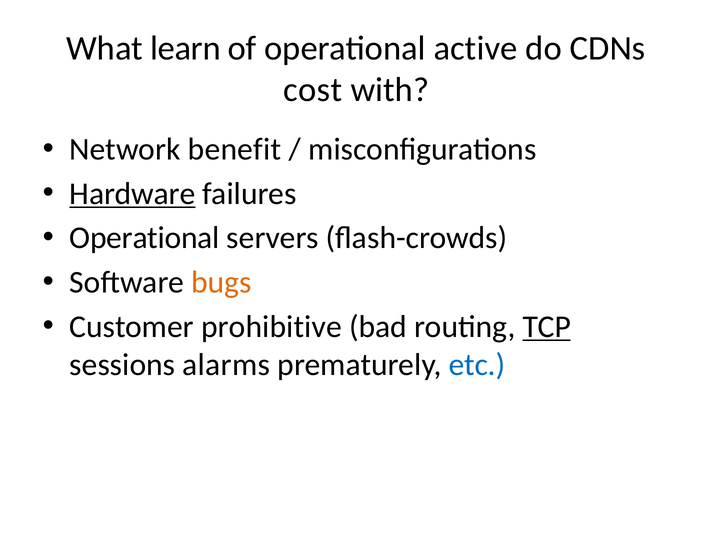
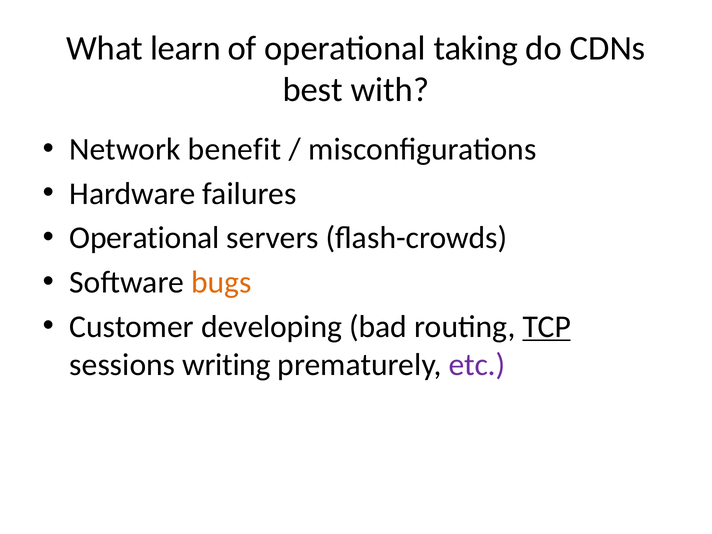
active: active -> taking
cost: cost -> best
Hardware underline: present -> none
prohibitive: prohibitive -> developing
alarms: alarms -> writing
etc colour: blue -> purple
